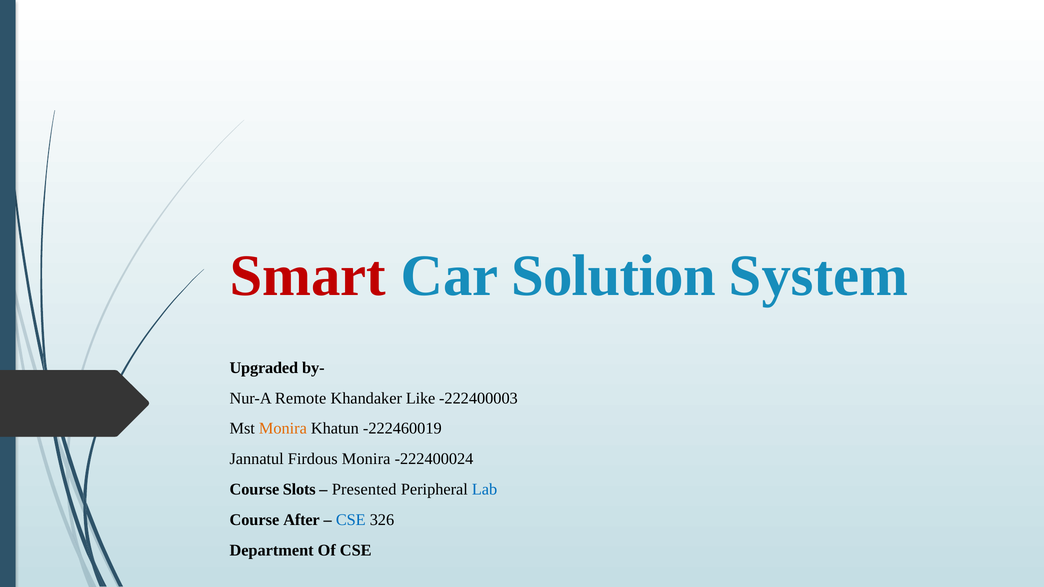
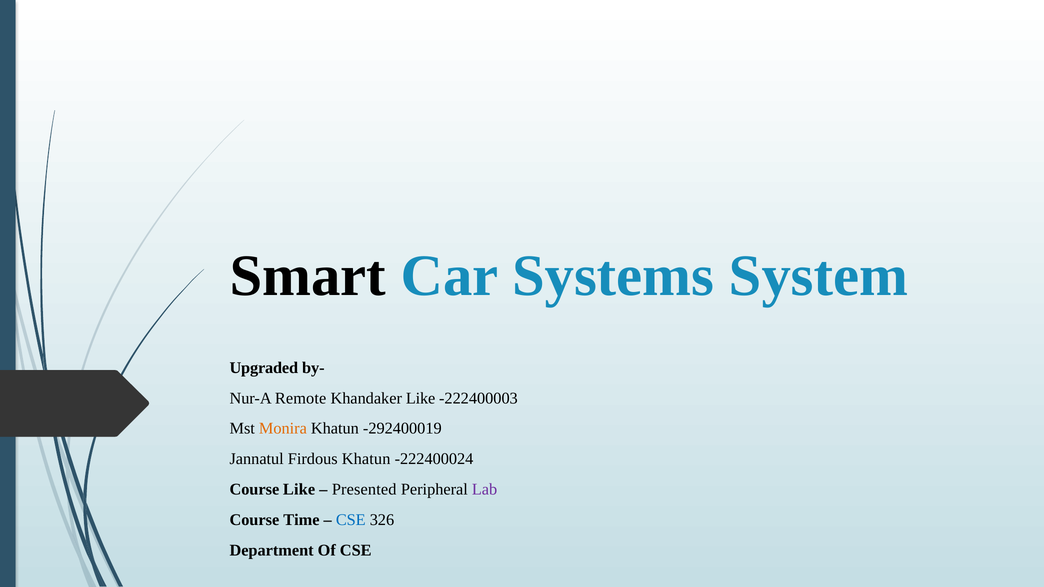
Smart colour: red -> black
Solution: Solution -> Systems
-222460019: -222460019 -> -292400019
Firdous Monira: Monira -> Khatun
Course Slots: Slots -> Like
Lab colour: blue -> purple
After: After -> Time
